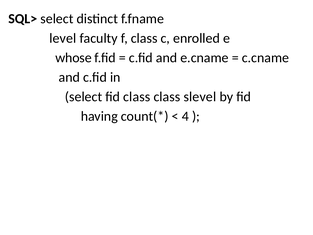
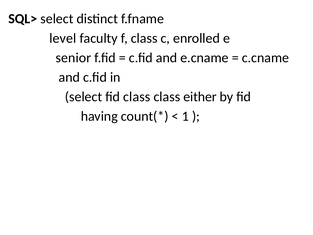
whose: whose -> senior
slevel: slevel -> either
4: 4 -> 1
